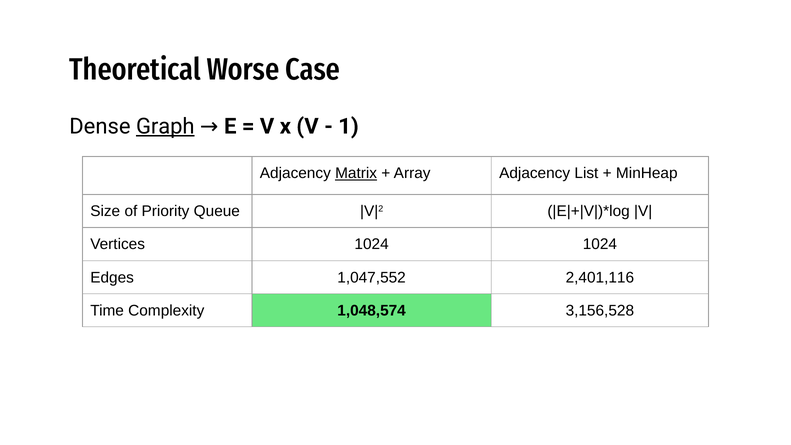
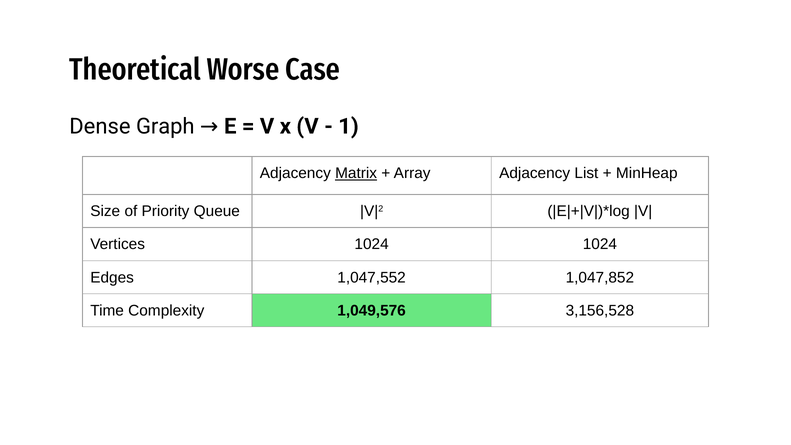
Graph underline: present -> none
2,401,116: 2,401,116 -> 1,047,852
1,048,574: 1,048,574 -> 1,049,576
